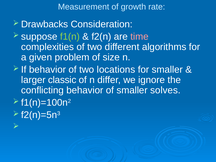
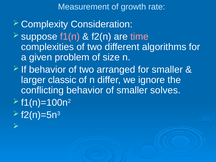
Drawbacks: Drawbacks -> Complexity
f1(n colour: light green -> pink
locations: locations -> arranged
